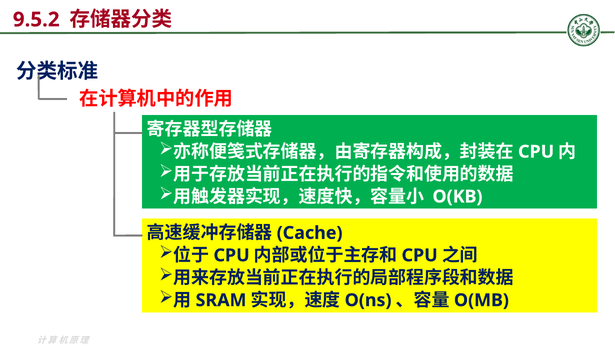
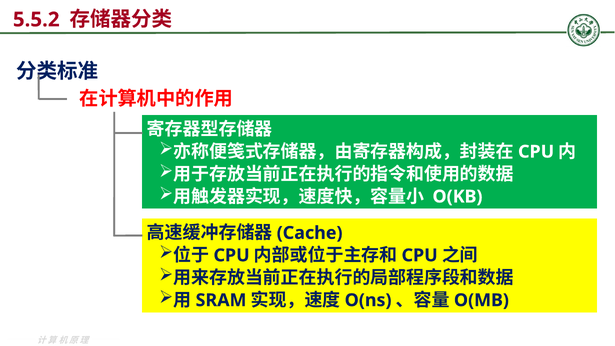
9.5.2: 9.5.2 -> 5.5.2
